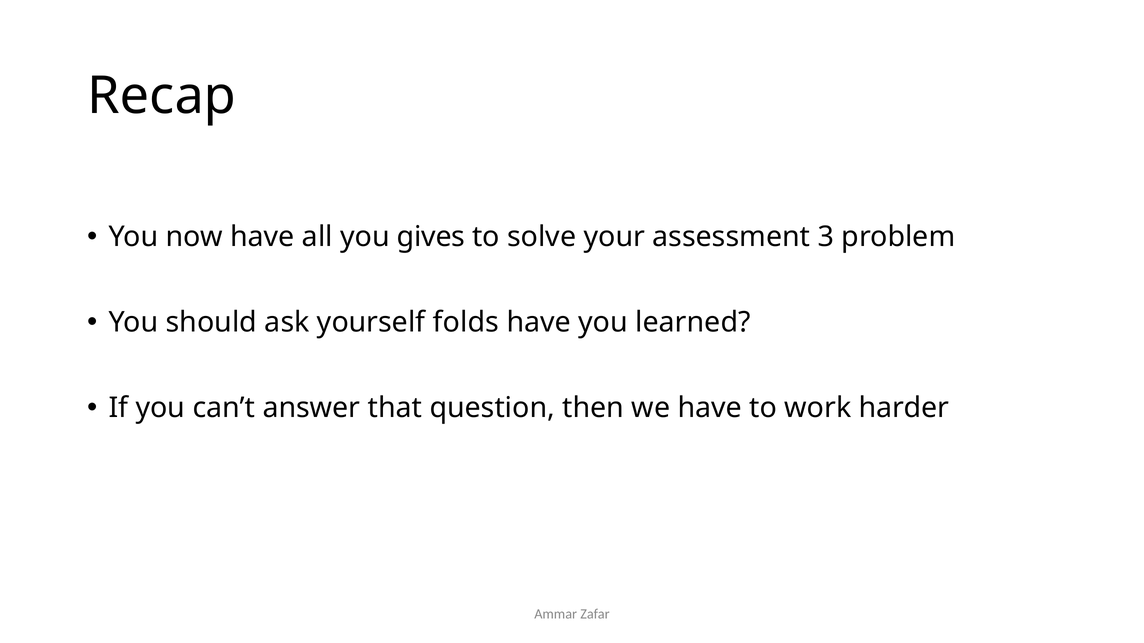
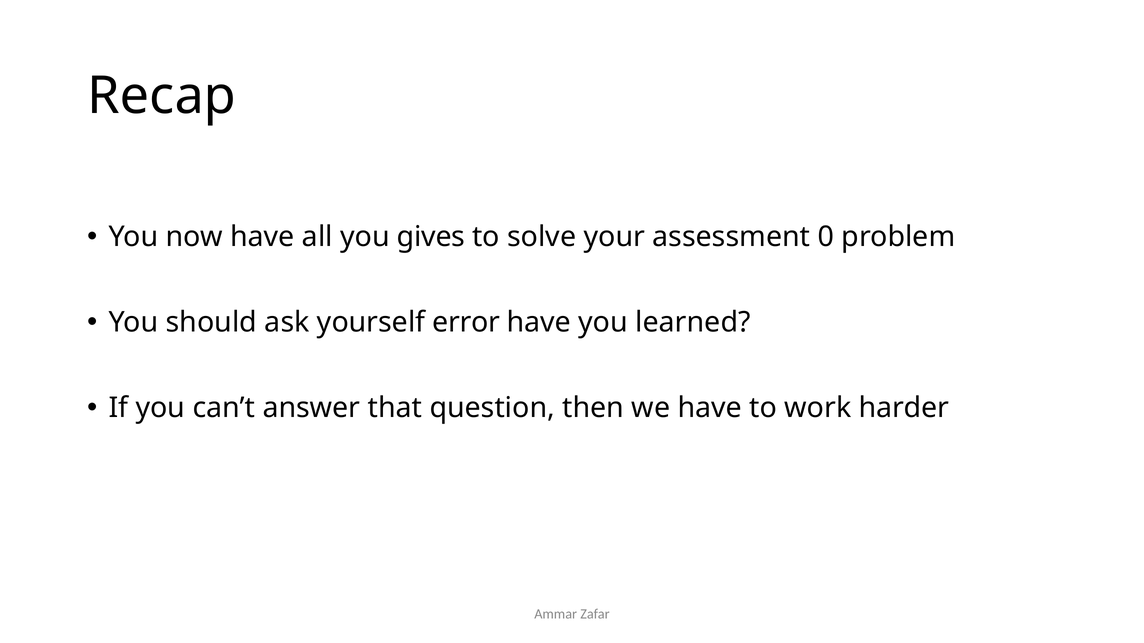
3: 3 -> 0
folds: folds -> error
